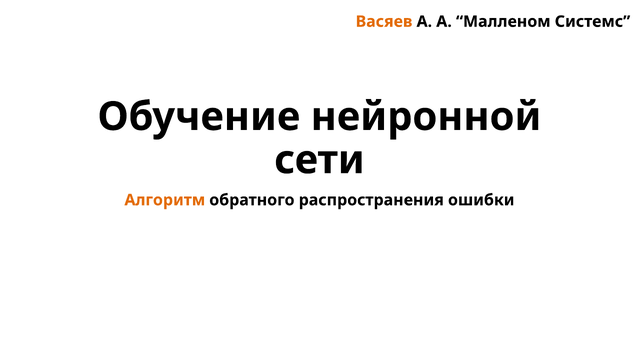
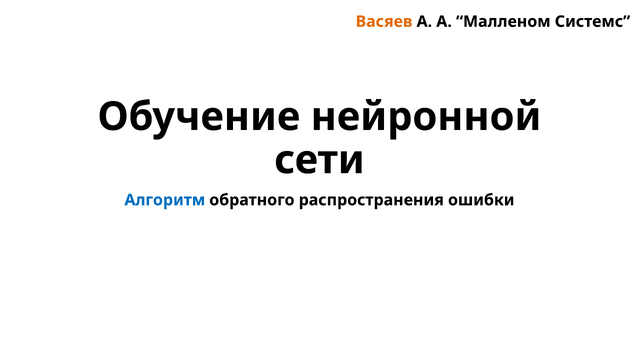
Алгоритм colour: orange -> blue
